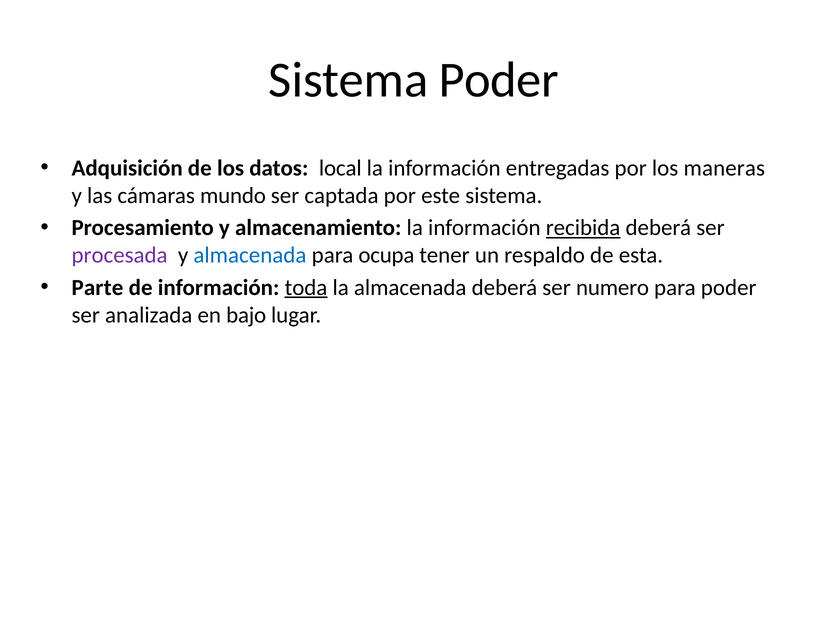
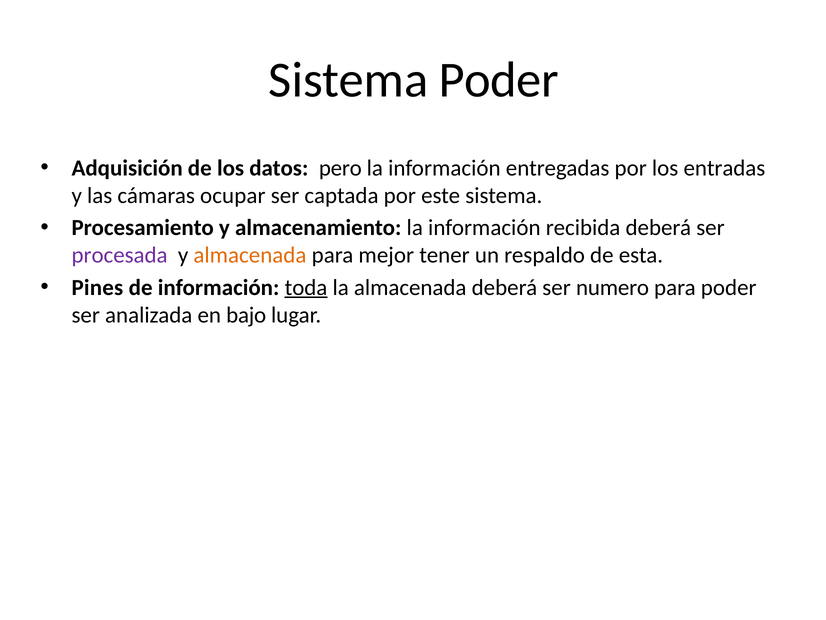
local: local -> pero
maneras: maneras -> entradas
mundo: mundo -> ocupar
recibida underline: present -> none
almacenada at (250, 255) colour: blue -> orange
ocupa: ocupa -> mejor
Parte: Parte -> Pines
